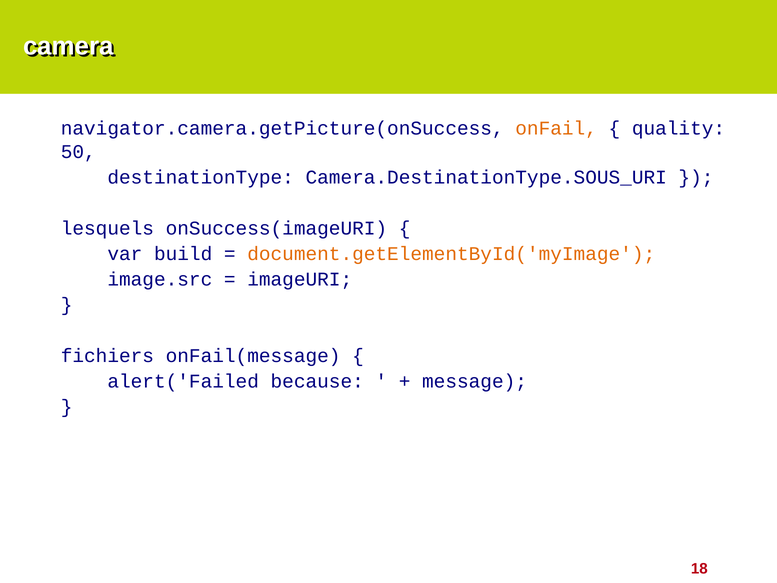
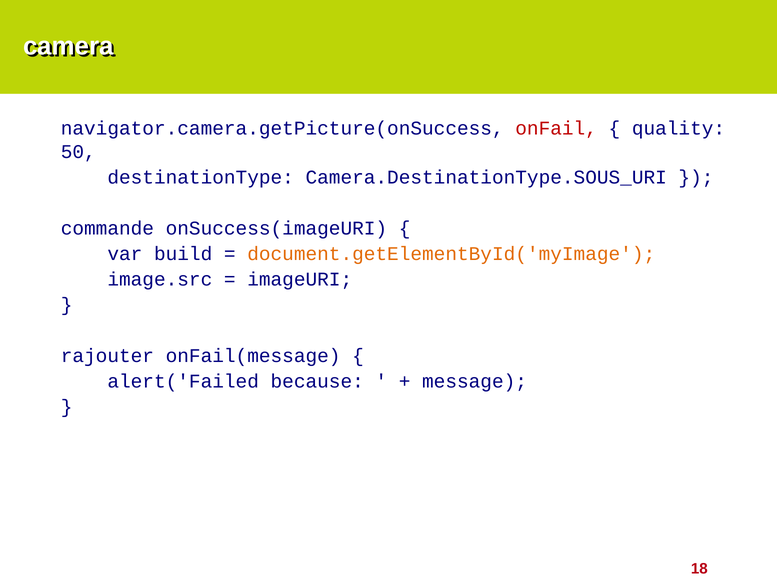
onFail colour: orange -> red
lesquels: lesquels -> commande
fichiers: fichiers -> rajouter
